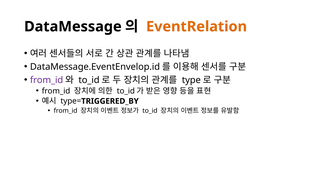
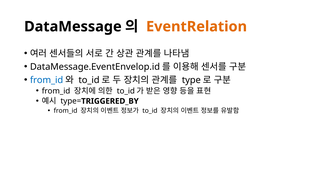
from_id at (47, 80) colour: purple -> blue
